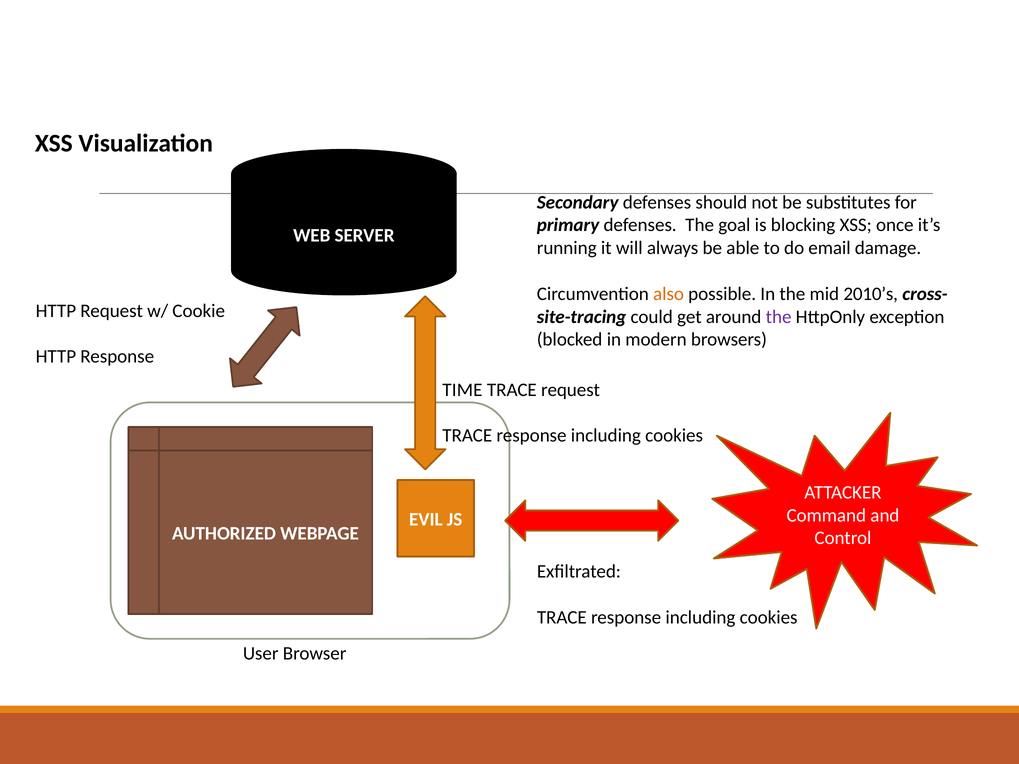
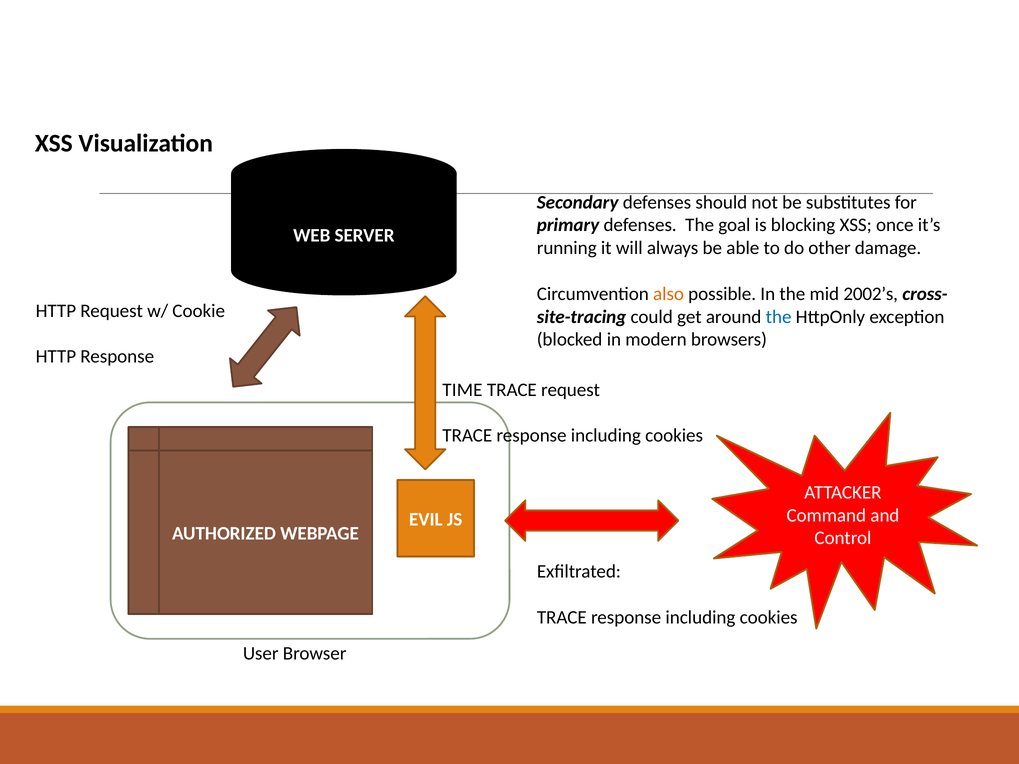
email: email -> other
2010’s: 2010’s -> 2002’s
the at (779, 317) colour: purple -> blue
